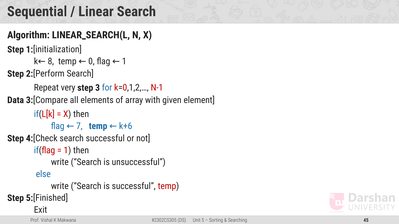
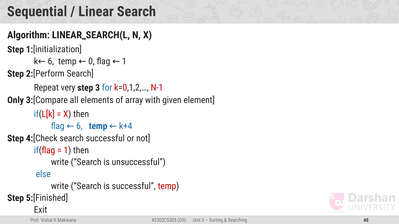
8 at (51, 61): 8 -> 6
Data: Data -> Only
k+6: k+6 -> k+4
flag 7: 7 -> 6
